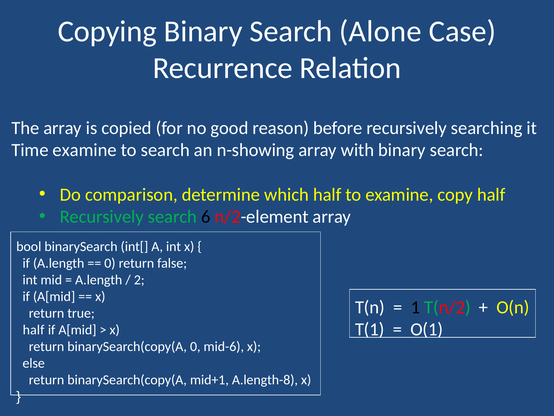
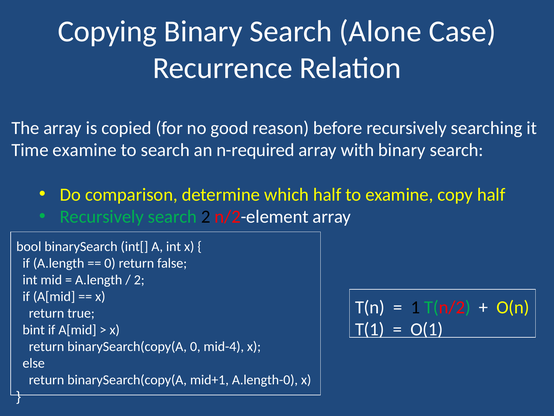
n-showing: n-showing -> n-required
search 6: 6 -> 2
half at (34, 330): half -> bint
mid-6: mid-6 -> mid-4
A.length-8: A.length-8 -> A.length-0
